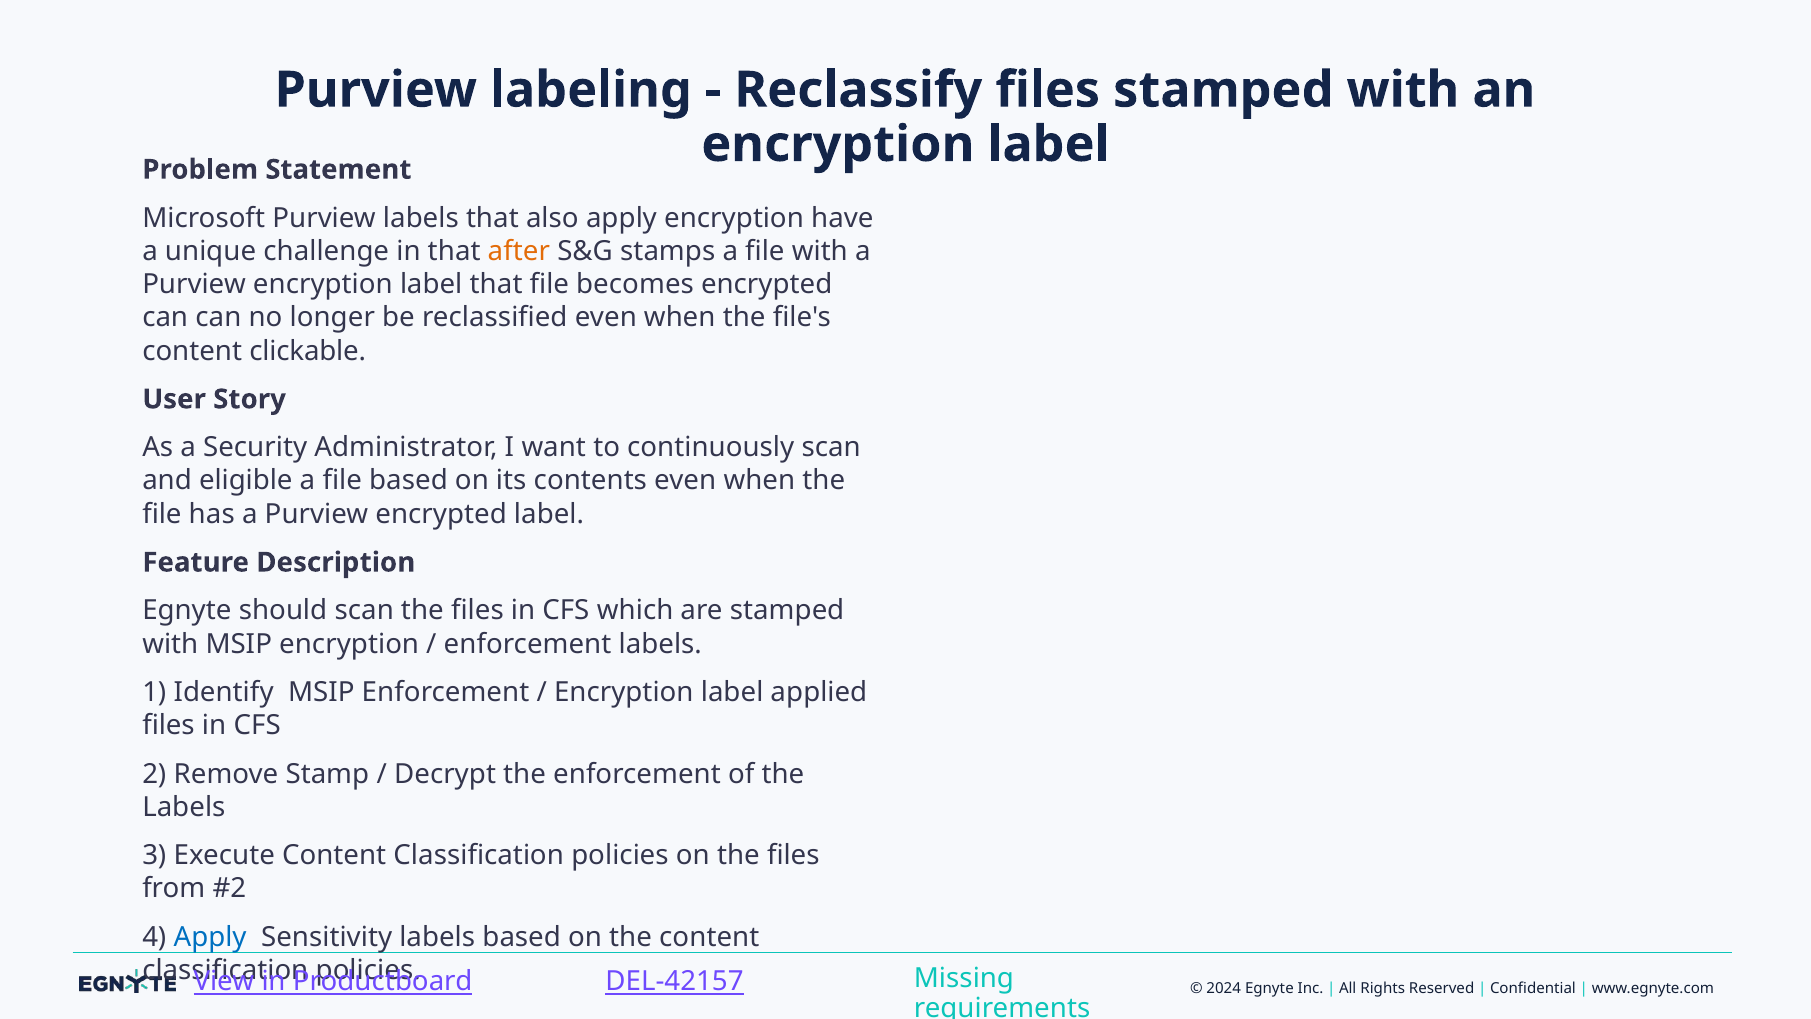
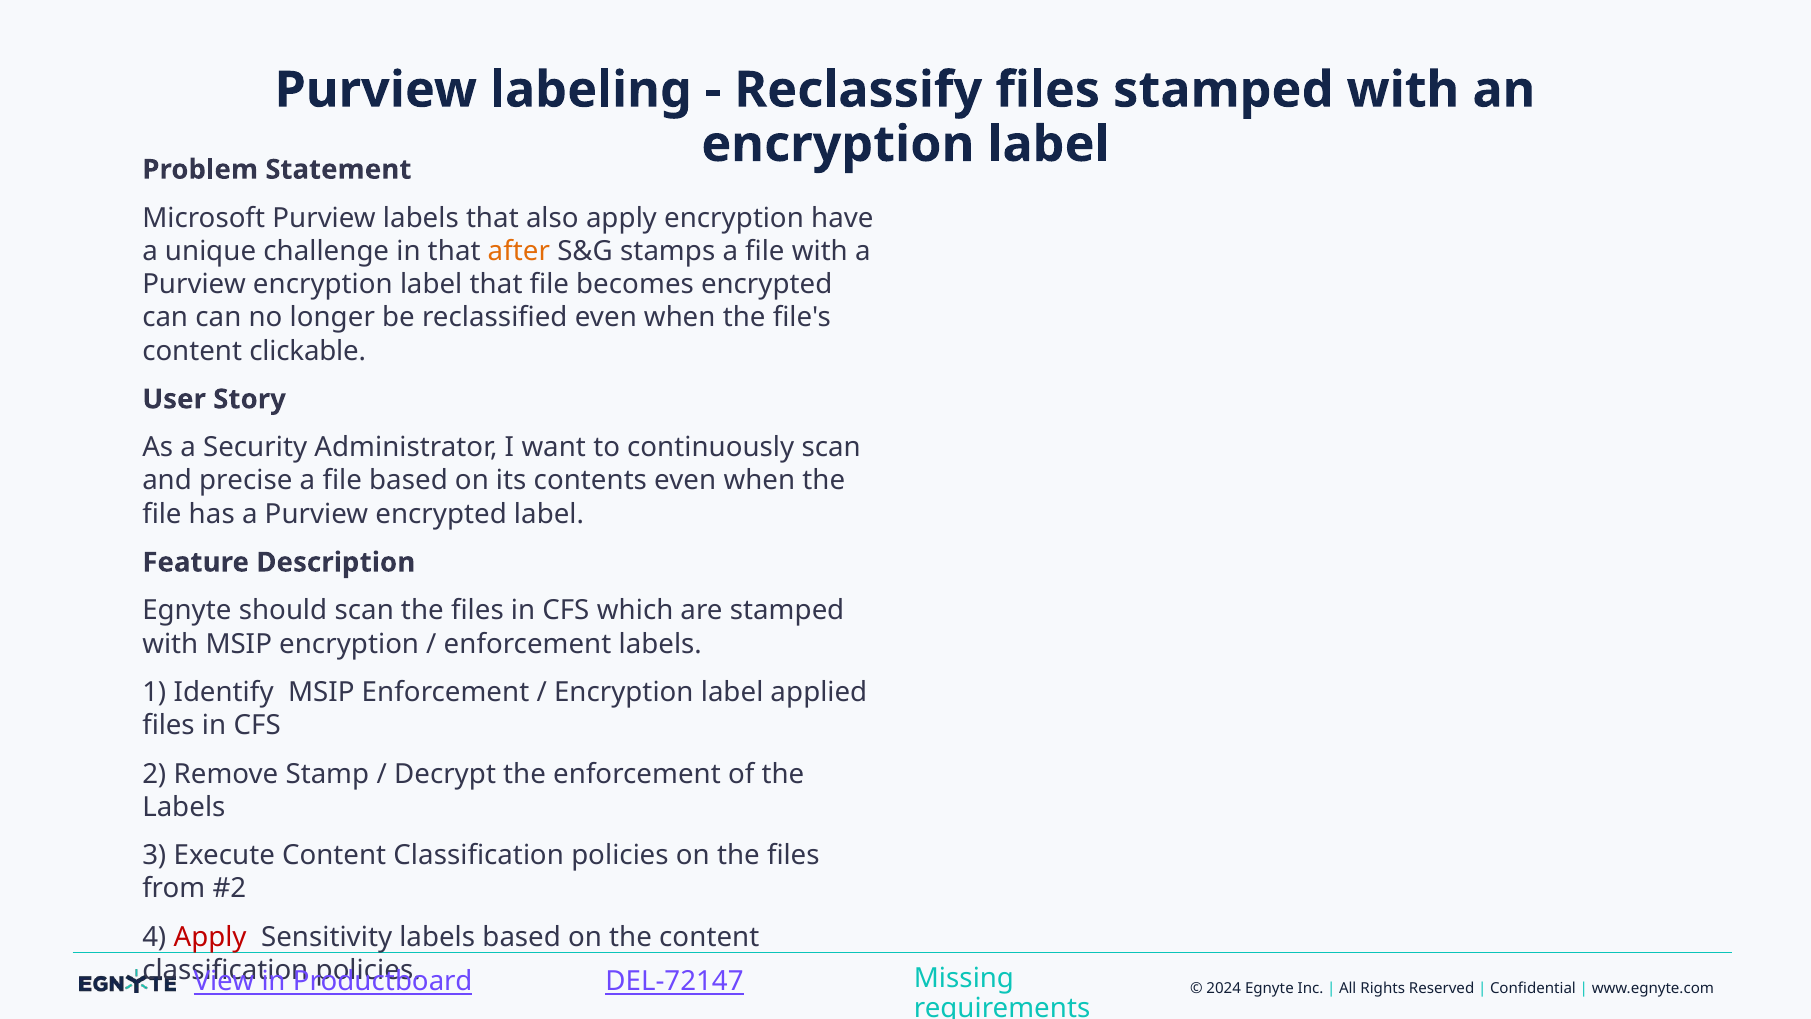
eligible: eligible -> precise
Apply at (210, 937) colour: blue -> red
DEL-42157: DEL-42157 -> DEL-72147
